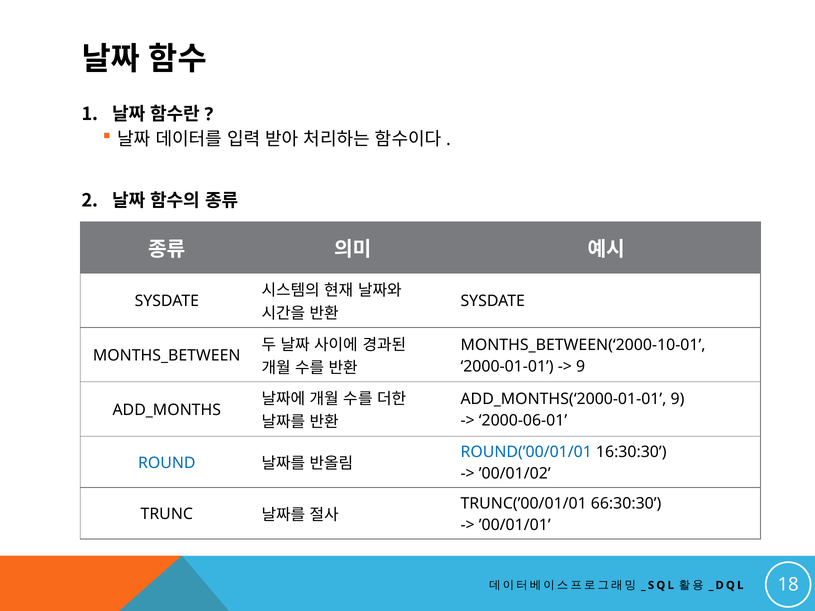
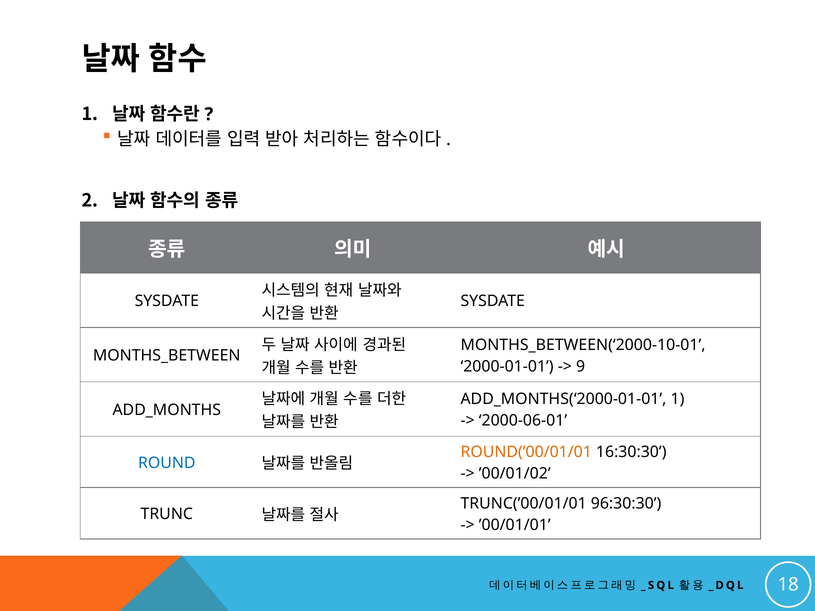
9 at (677, 399): 9 -> 1
ROUND(’00/01/01 colour: blue -> orange
66:30:30: 66:30:30 -> 96:30:30
